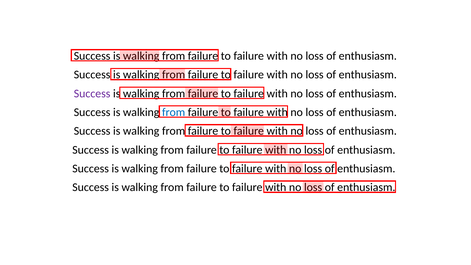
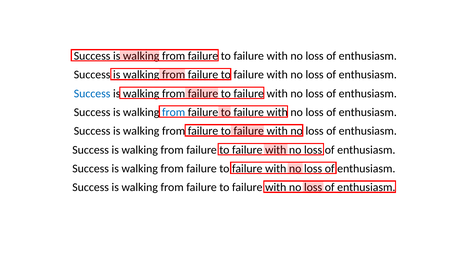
Success at (92, 93) colour: purple -> blue
